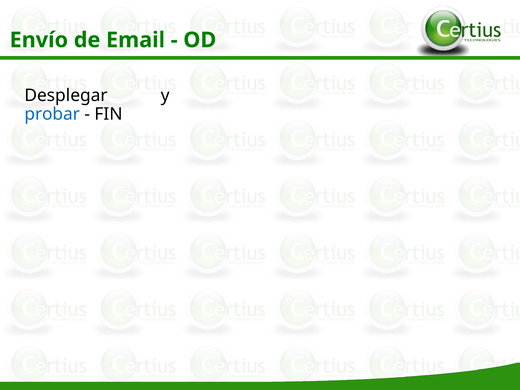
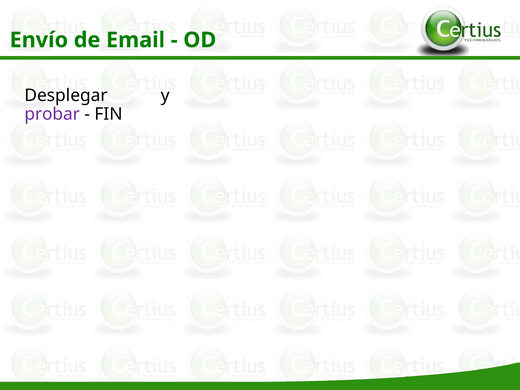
probar colour: blue -> purple
